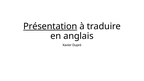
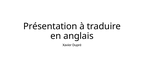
Présentation underline: present -> none
